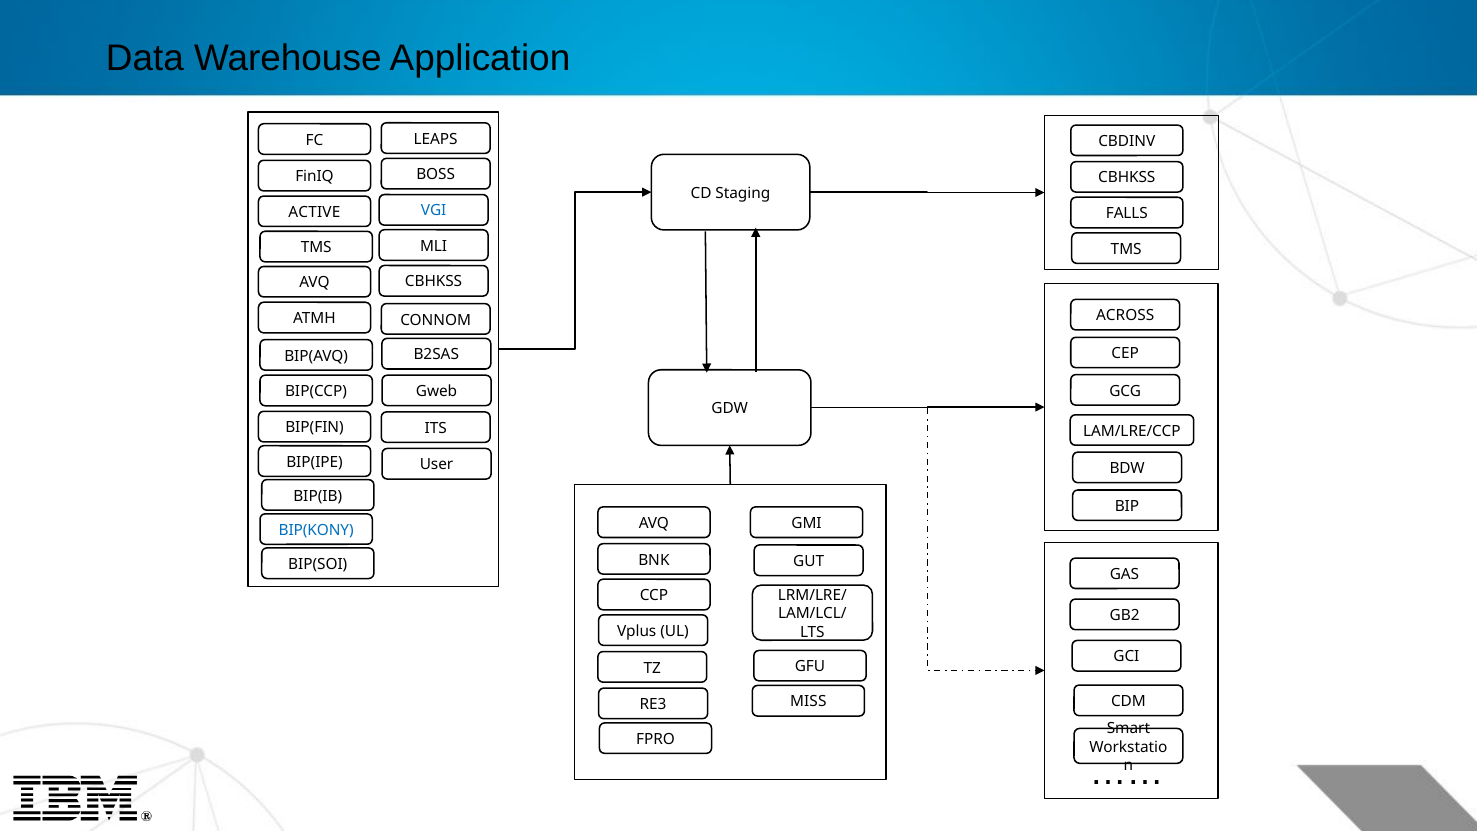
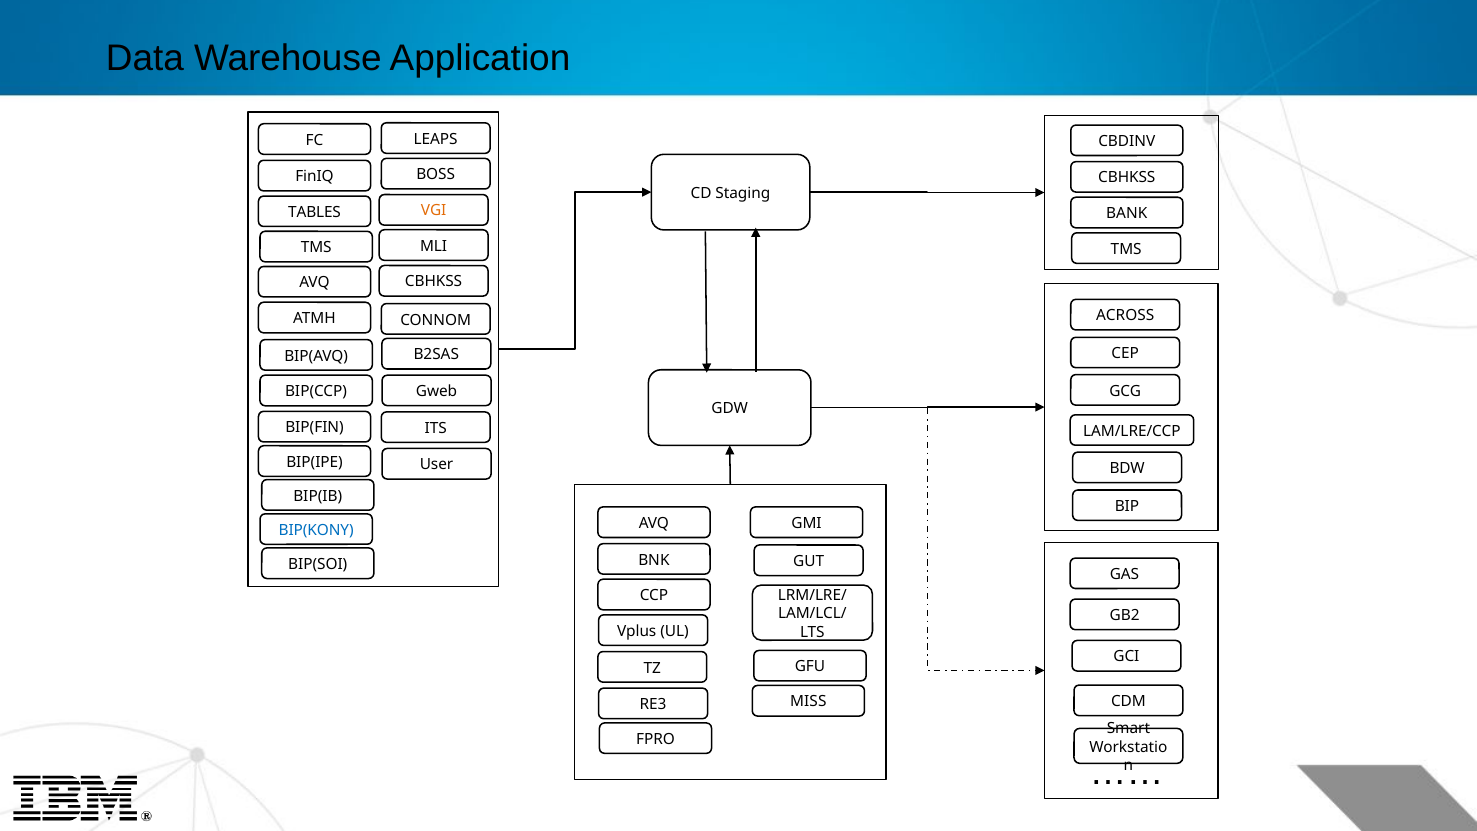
VGI colour: blue -> orange
ACTIVE: ACTIVE -> TABLES
FALLS: FALLS -> BANK
